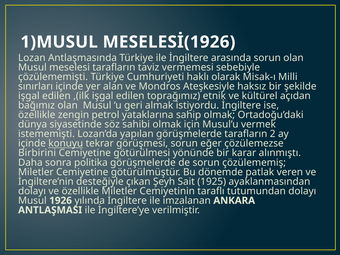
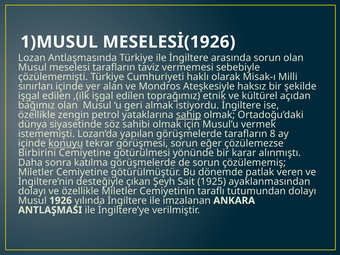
sahip underline: none -> present
2: 2 -> 8
politika: politika -> katılma
